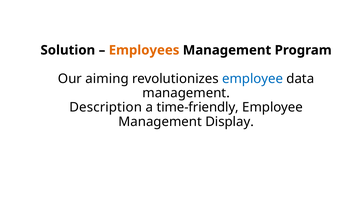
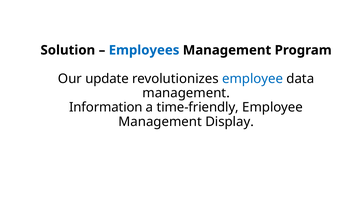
Employees colour: orange -> blue
aiming: aiming -> update
Description: Description -> Information
